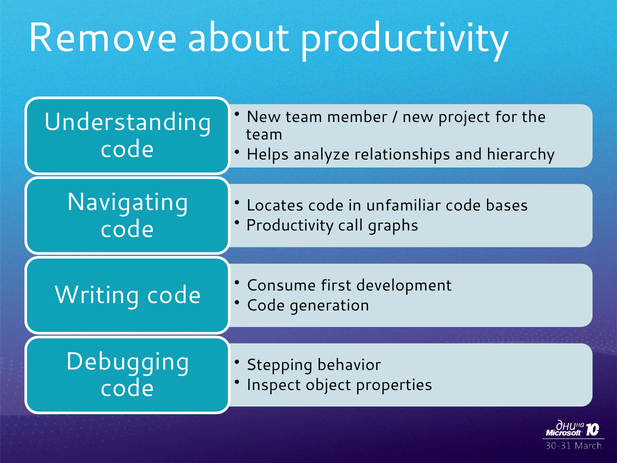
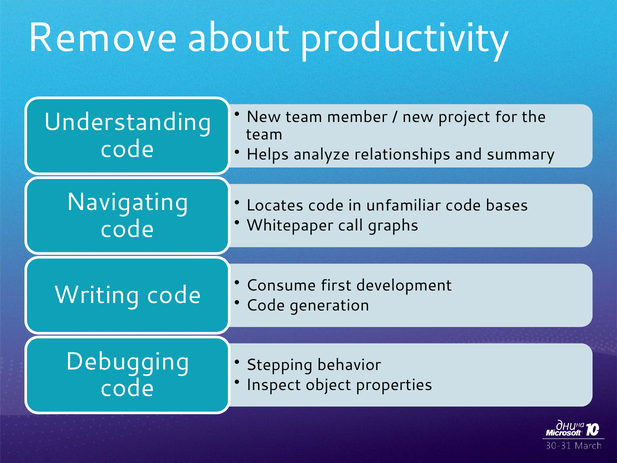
hierarchy: hierarchy -> summary
Productivity at (290, 225): Productivity -> Whitepaper
